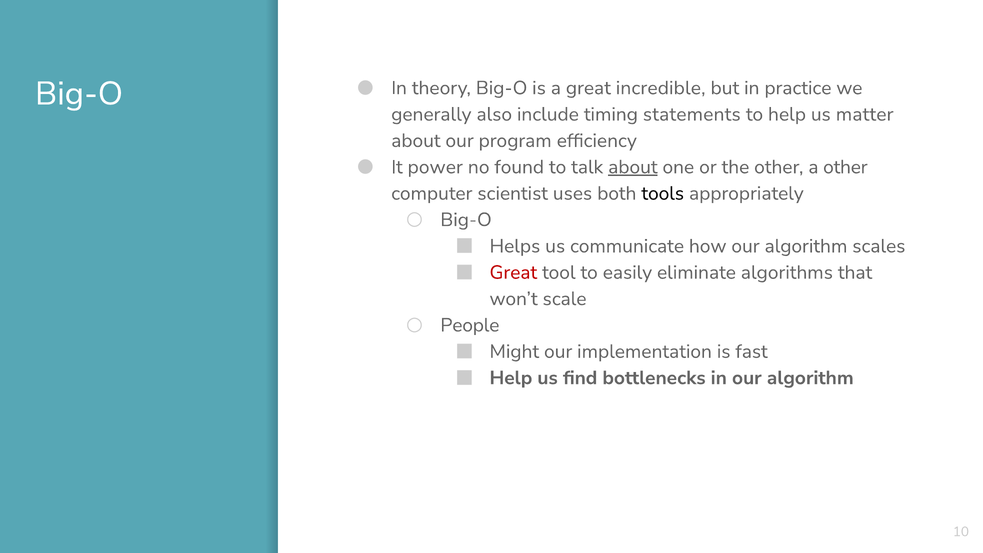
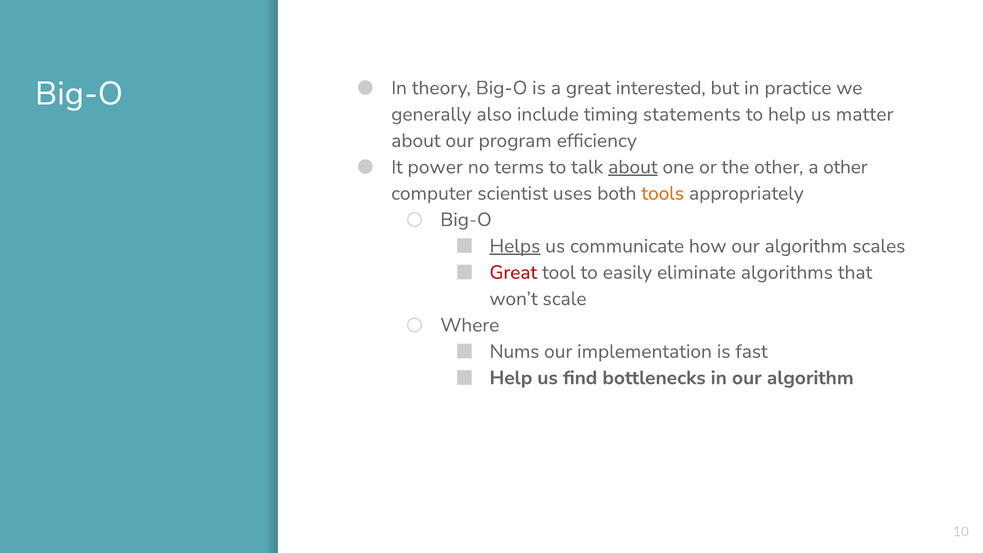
incredible: incredible -> interested
found: found -> terms
tools colour: black -> orange
Helps underline: none -> present
People: People -> Where
Might: Might -> Nums
